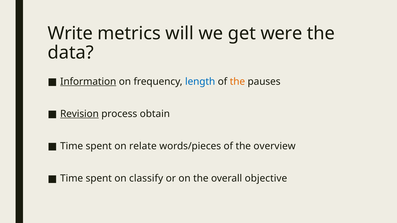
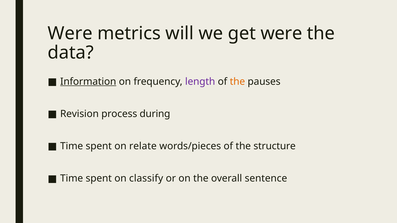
Write at (70, 33): Write -> Were
length colour: blue -> purple
Revision underline: present -> none
obtain: obtain -> during
overview: overview -> structure
objective: objective -> sentence
